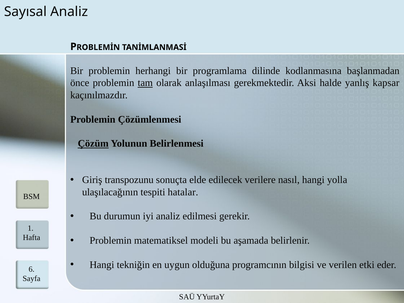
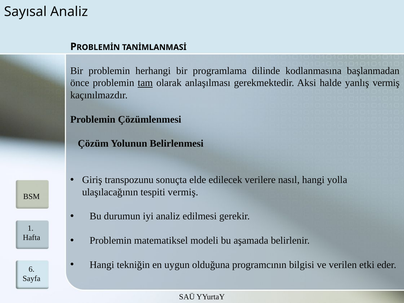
yanlış kapsar: kapsar -> vermiş
Çözüm underline: present -> none
tespiti hatalar: hatalar -> vermiş
